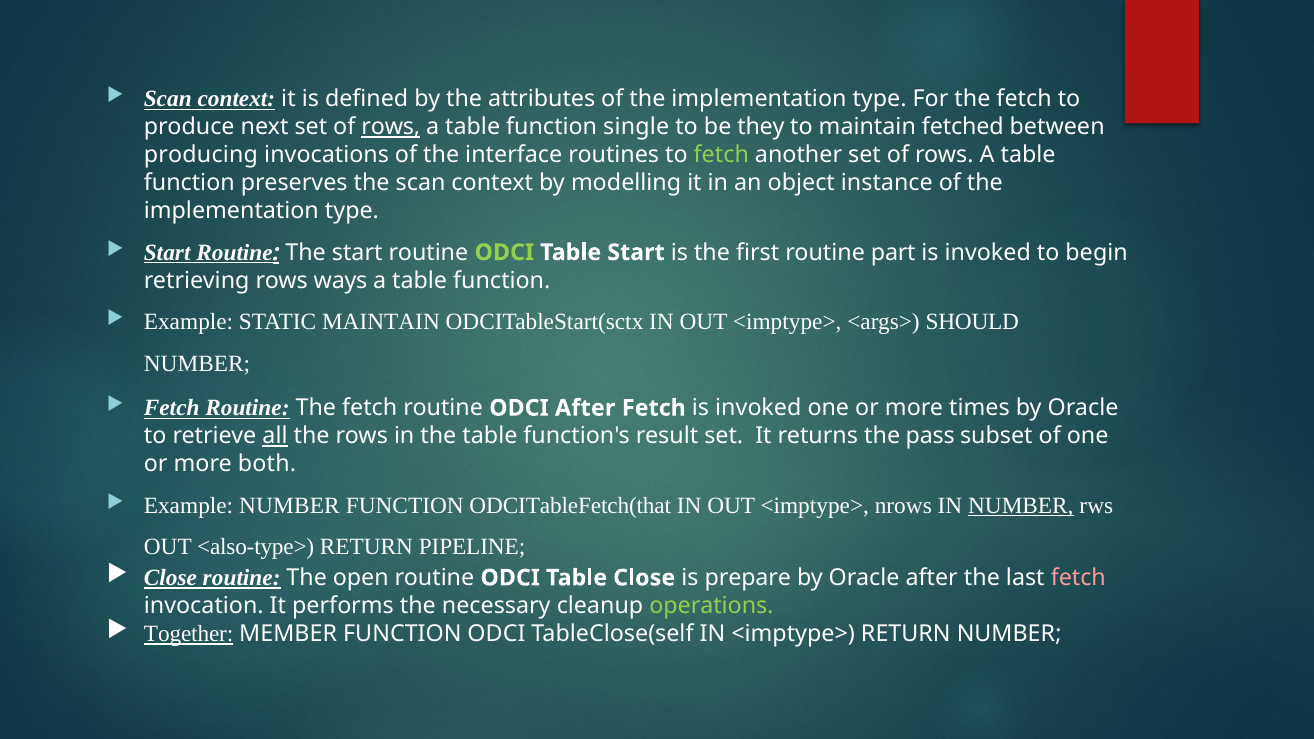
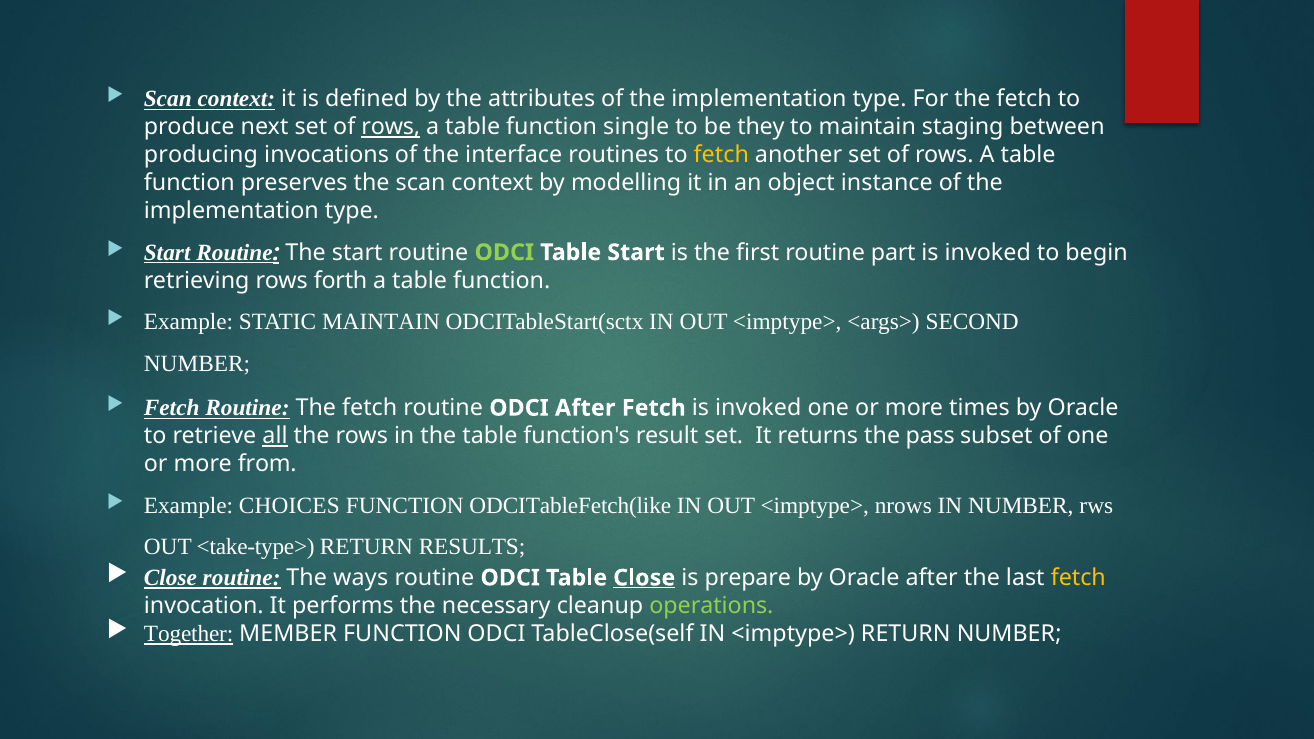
fetched: fetched -> staging
fetch at (721, 155) colour: light green -> yellow
ways: ways -> forth
SHOULD: SHOULD -> SECOND
both: both -> from
Example NUMBER: NUMBER -> CHOICES
ODCITableFetch(that: ODCITableFetch(that -> ODCITableFetch(like
NUMBER at (1021, 506) underline: present -> none
<also-type>: <also-type> -> <take-type>
PIPELINE: PIPELINE -> RESULTS
open: open -> ways
Close at (644, 578) underline: none -> present
fetch at (1078, 578) colour: pink -> yellow
